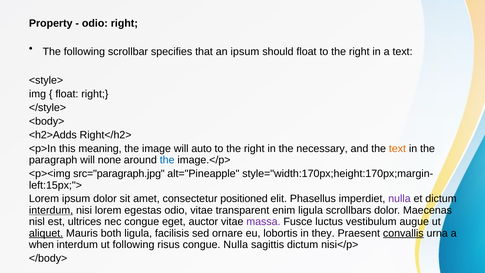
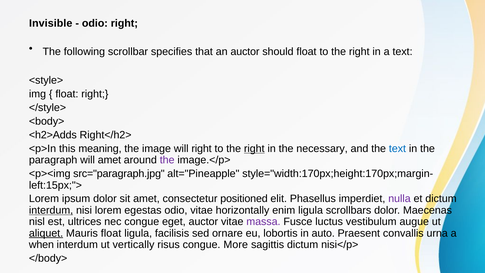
Property: Property -> Invisible
an ipsum: ipsum -> auctor
will auto: auto -> right
right at (254, 148) underline: none -> present
text at (397, 148) colour: orange -> blue
will none: none -> amet
the at (167, 160) colour: blue -> purple
transparent: transparent -> horizontally
Mauris both: both -> float
they: they -> auto
convallis underline: present -> none
ut following: following -> vertically
congue Nulla: Nulla -> More
